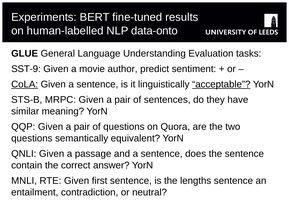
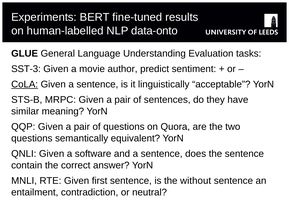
SST-9: SST-9 -> SST-3
acceptable underline: present -> none
passage: passage -> software
lengths: lengths -> without
